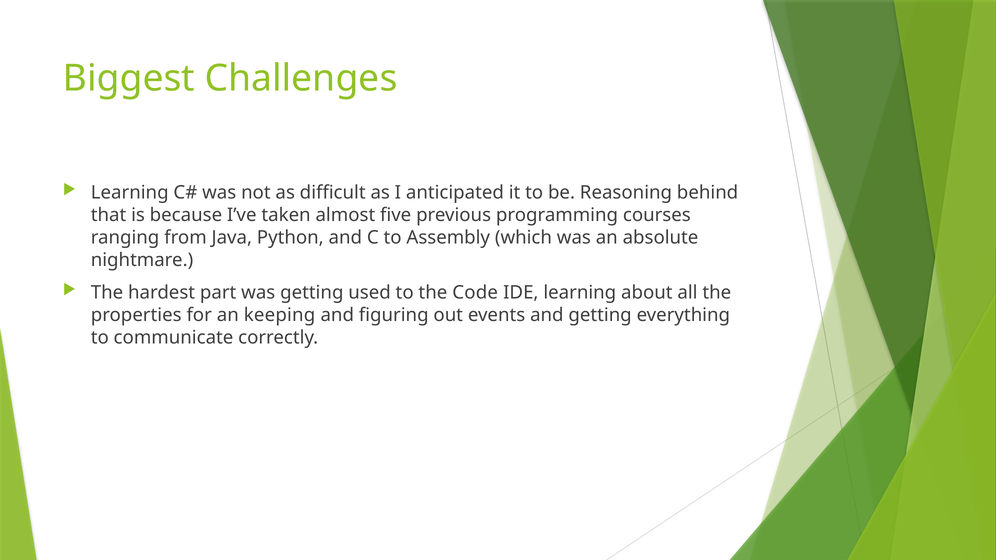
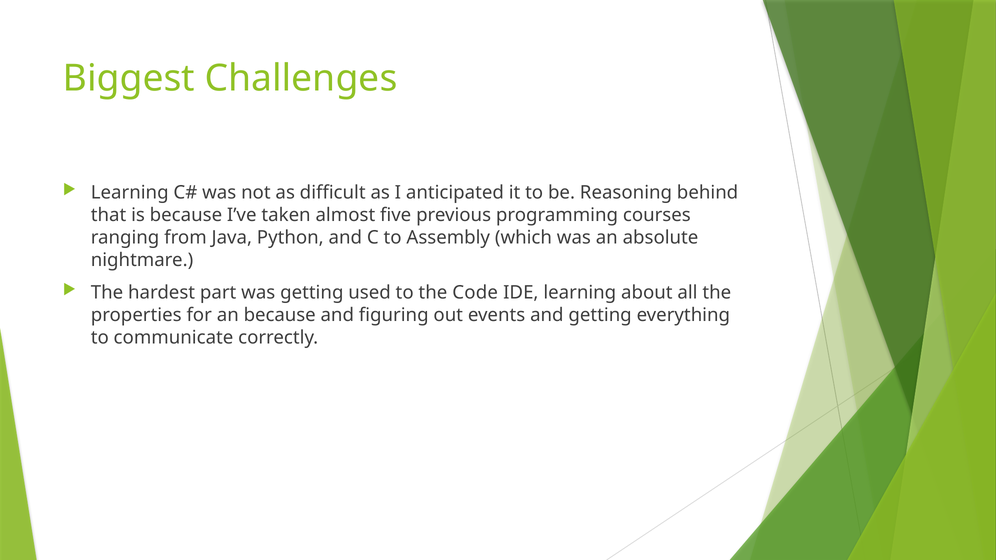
an keeping: keeping -> because
